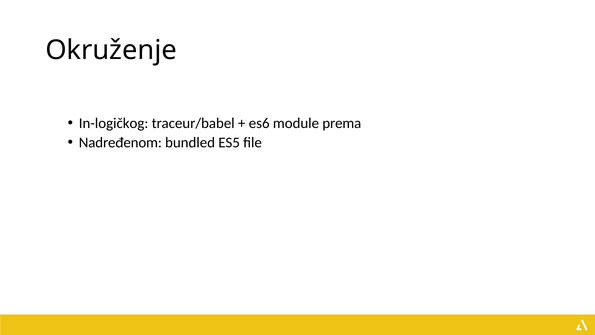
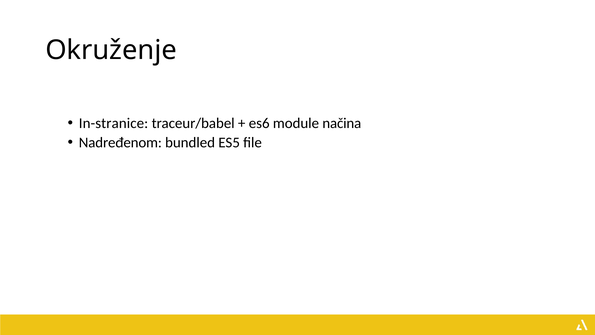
In-logičkog: In-logičkog -> In-stranice
prema: prema -> načina
